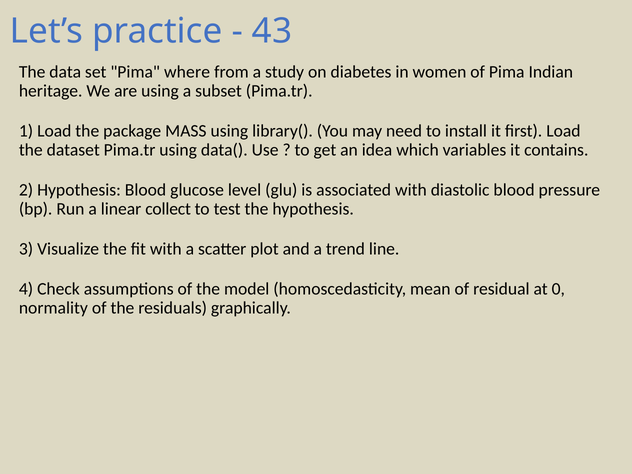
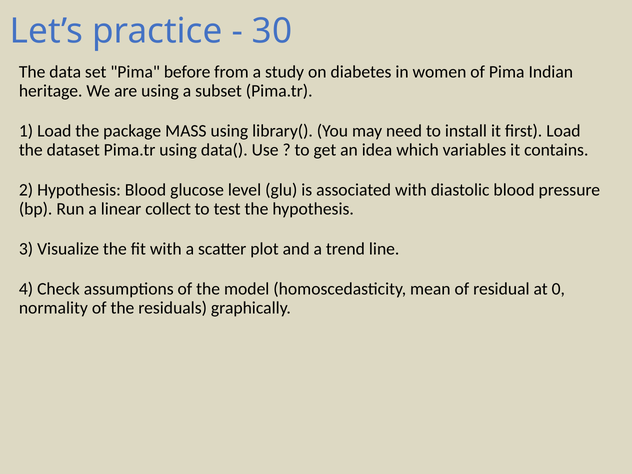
43: 43 -> 30
where: where -> before
